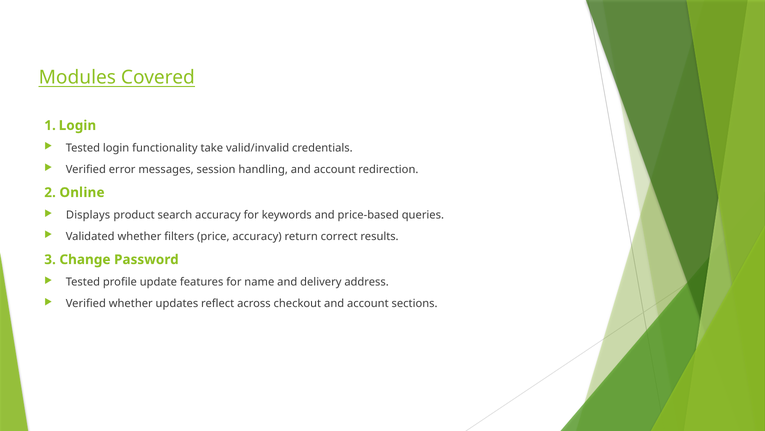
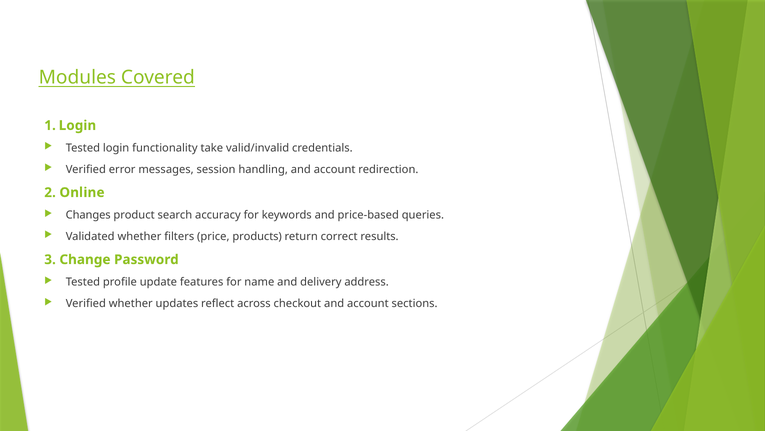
Displays: Displays -> Changes
price accuracy: accuracy -> products
